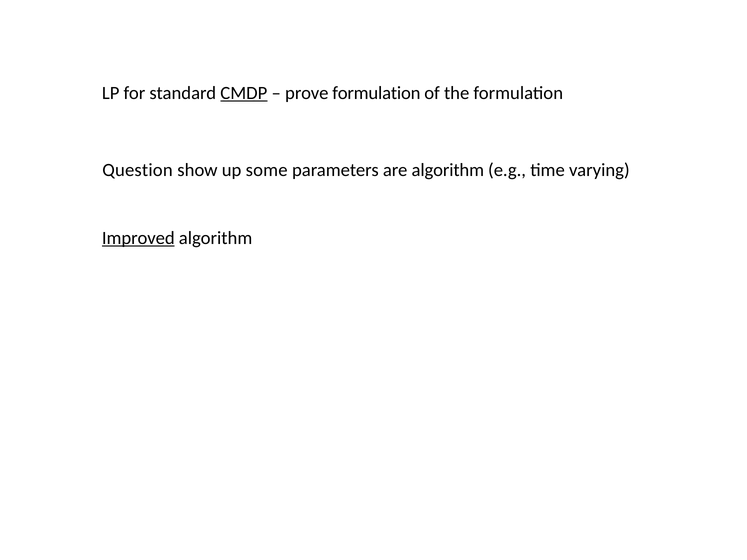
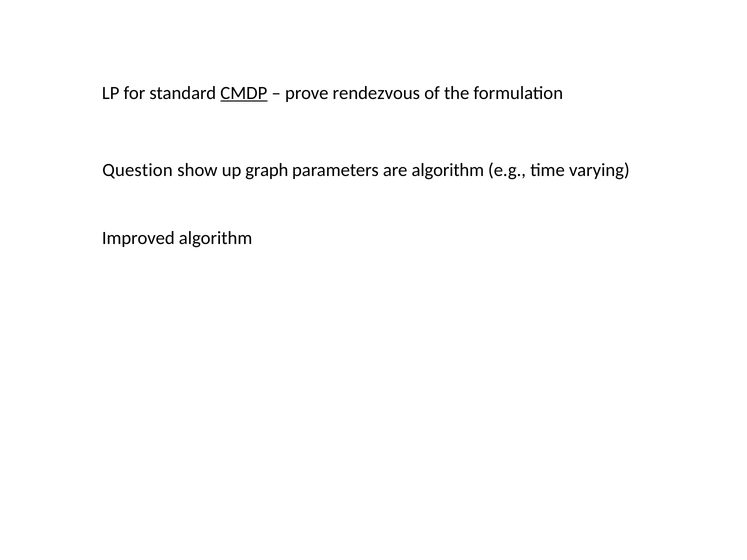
prove formulation: formulation -> rendezvous
some: some -> graph
Improved underline: present -> none
